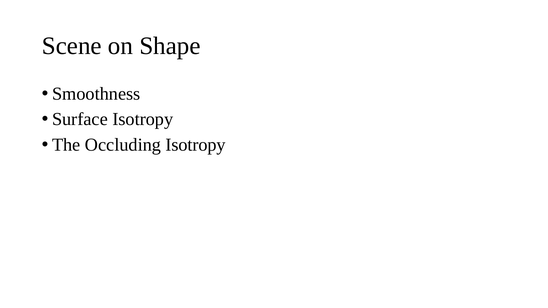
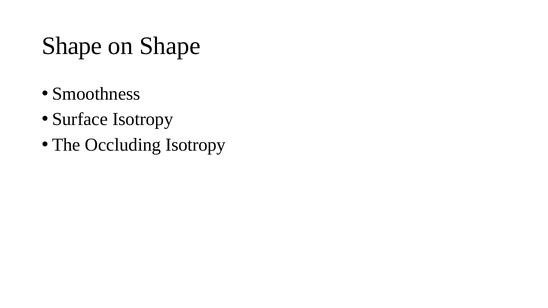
Scene at (72, 46): Scene -> Shape
